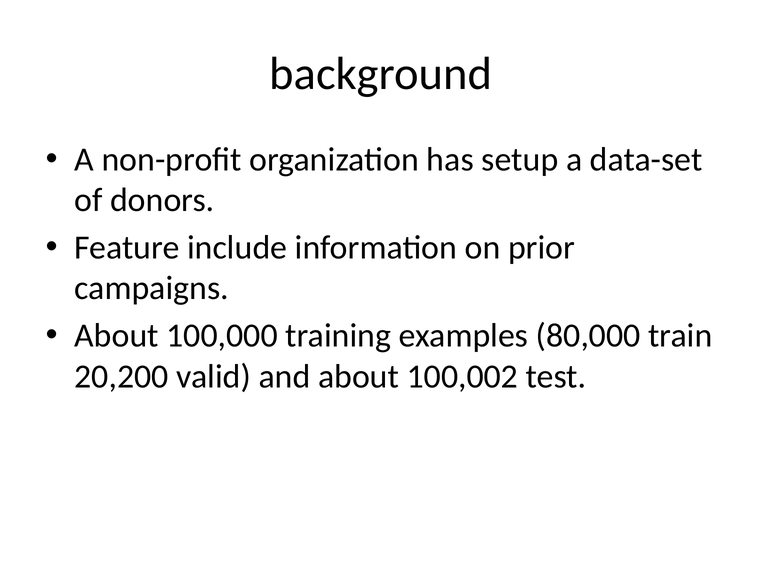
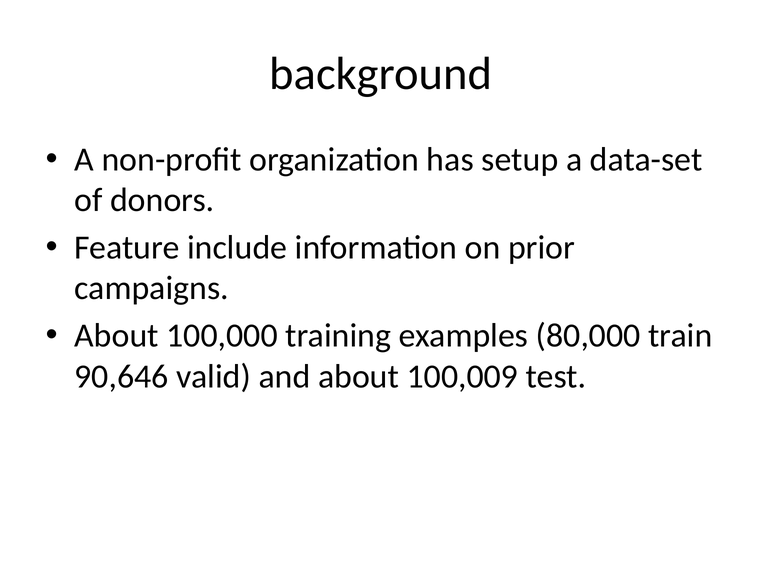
20,200: 20,200 -> 90,646
100,002: 100,002 -> 100,009
